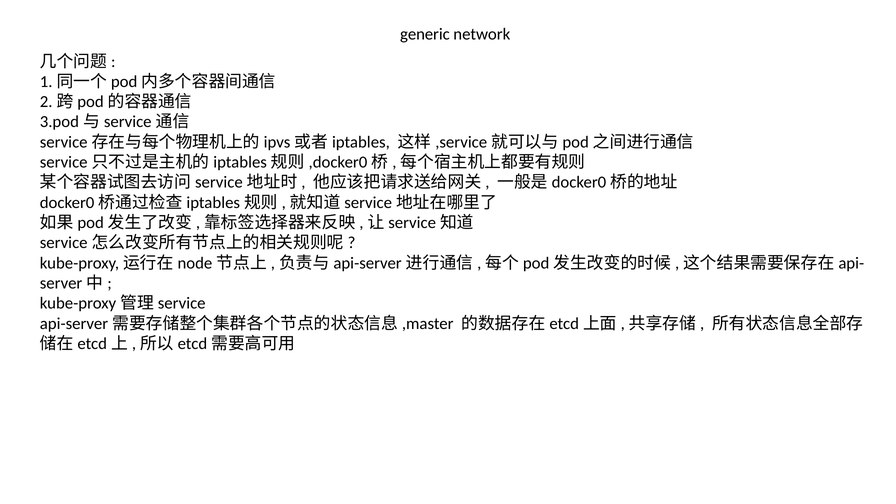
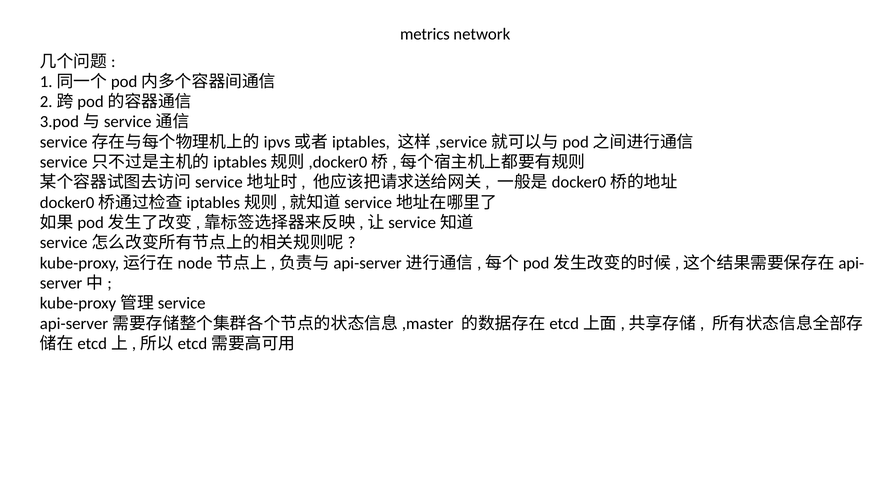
generic: generic -> metrics
